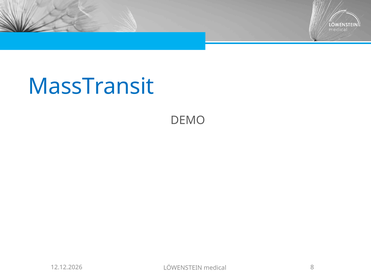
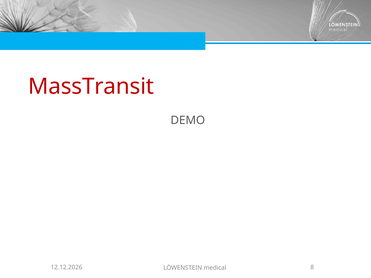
MassTransit colour: blue -> red
